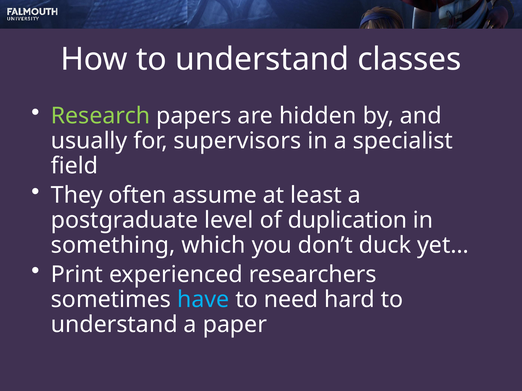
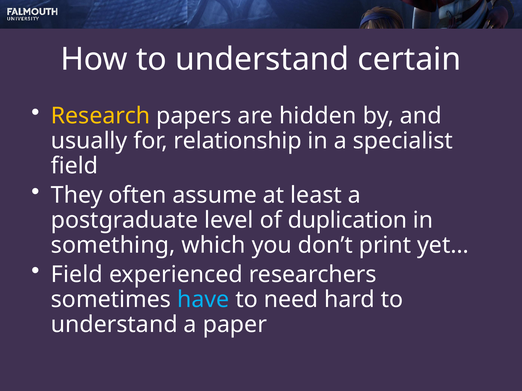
classes: classes -> certain
Research colour: light green -> yellow
supervisors: supervisors -> relationship
duck: duck -> print
Print at (77, 275): Print -> Field
